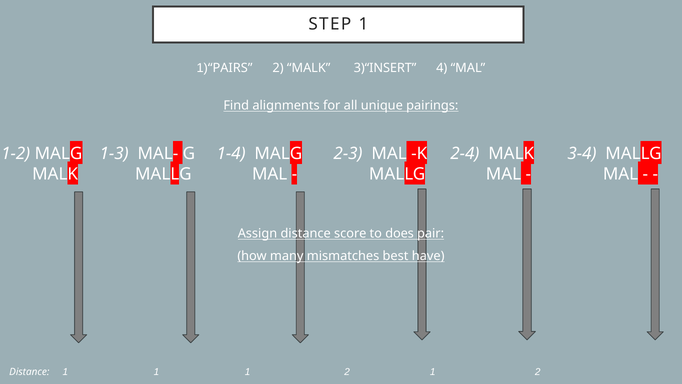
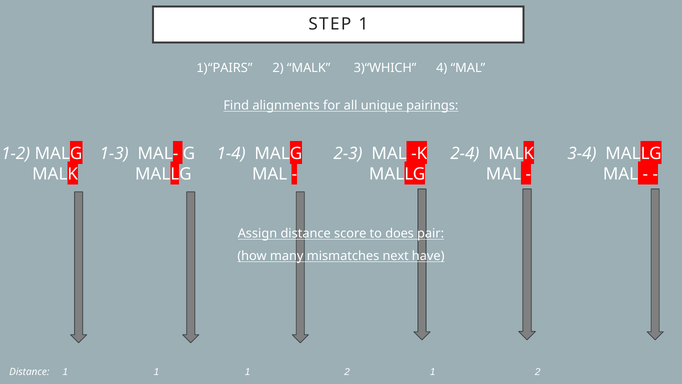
3)“INSERT: 3)“INSERT -> 3)“WHICH
best: best -> next
